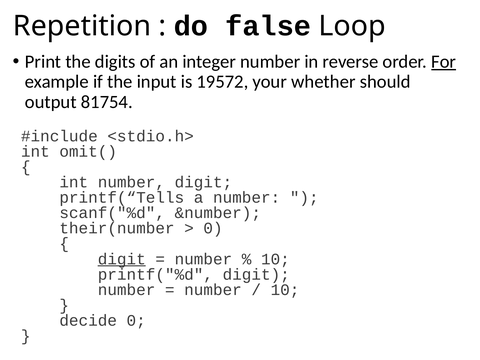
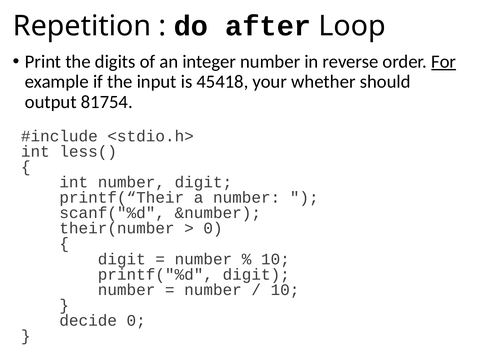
false: false -> after
19572: 19572 -> 45418
omit(: omit( -> less(
printf(“Tells: printf(“Tells -> printf(“Their
digit at (122, 259) underline: present -> none
